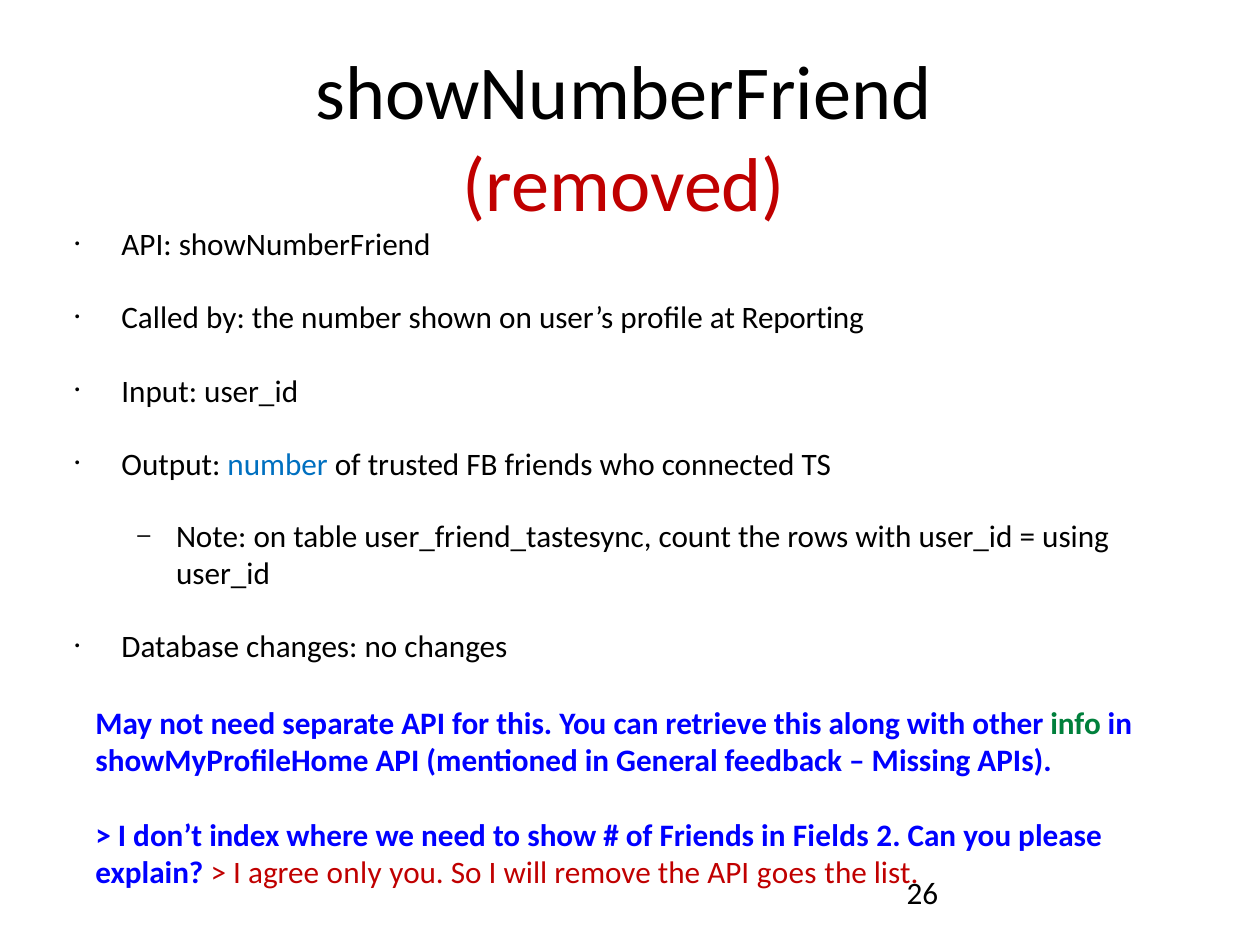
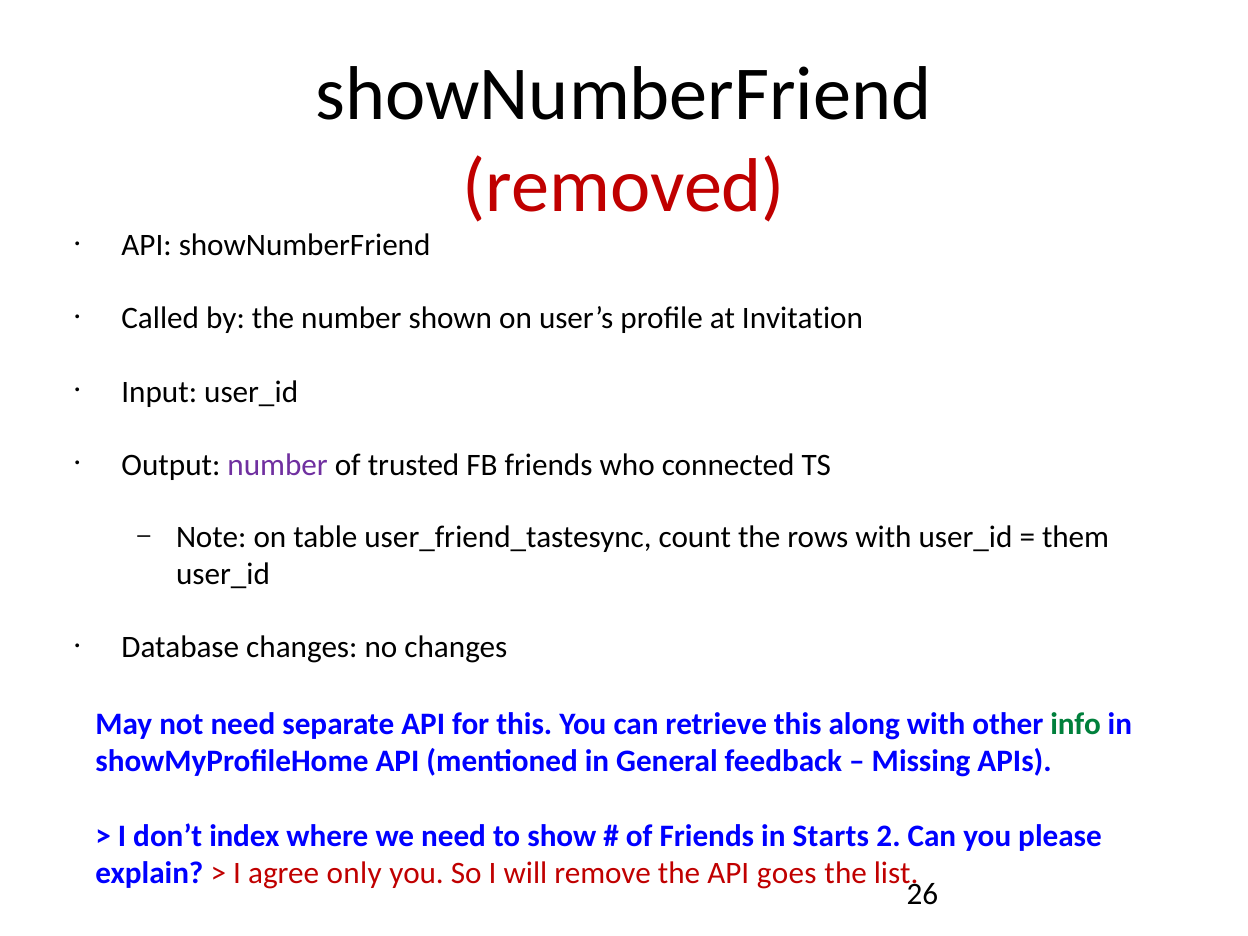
Reporting: Reporting -> Invitation
number at (278, 465) colour: blue -> purple
using: using -> them
Fields: Fields -> Starts
